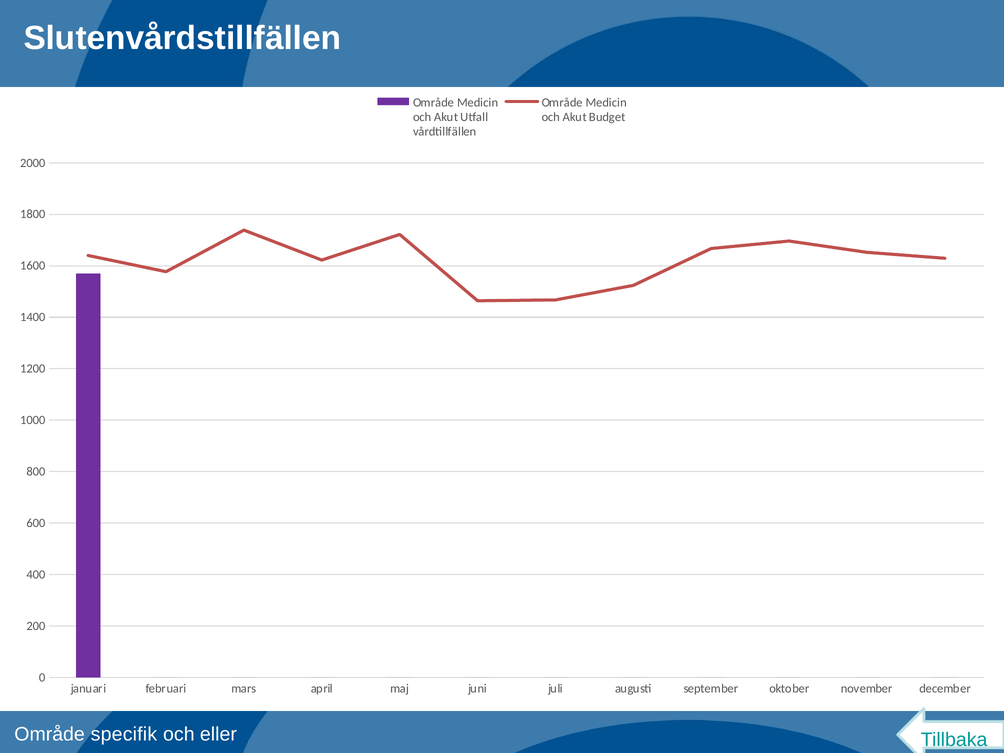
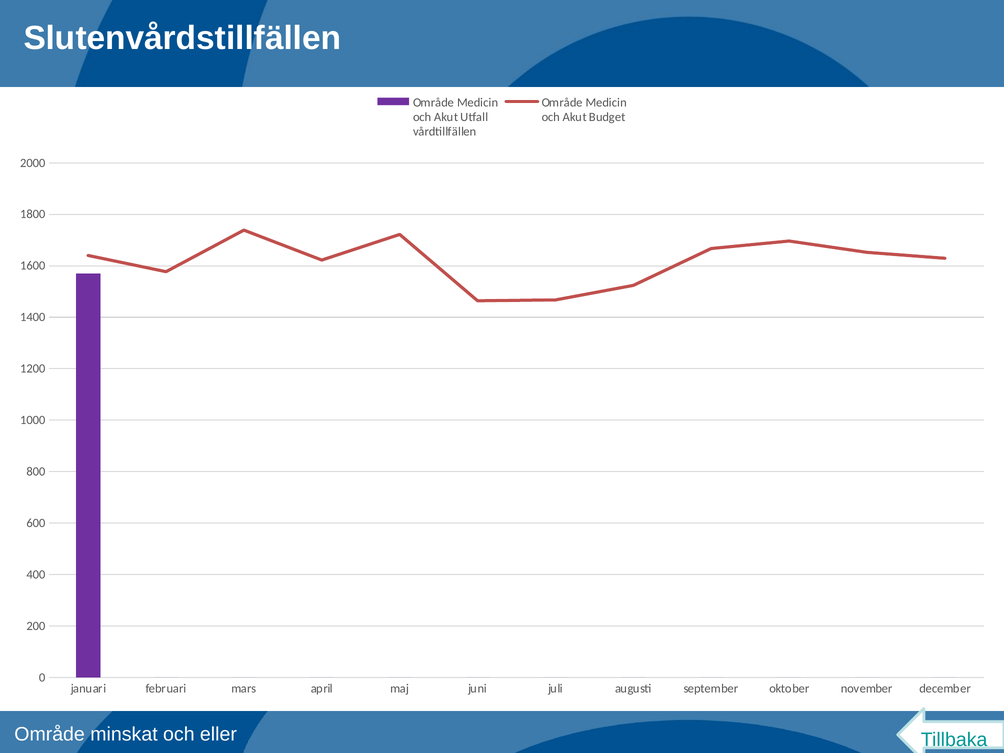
specifik: specifik -> minskat
